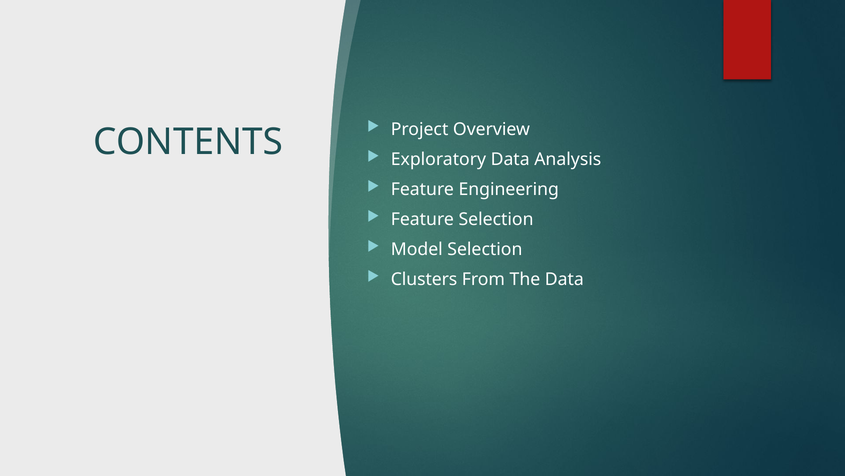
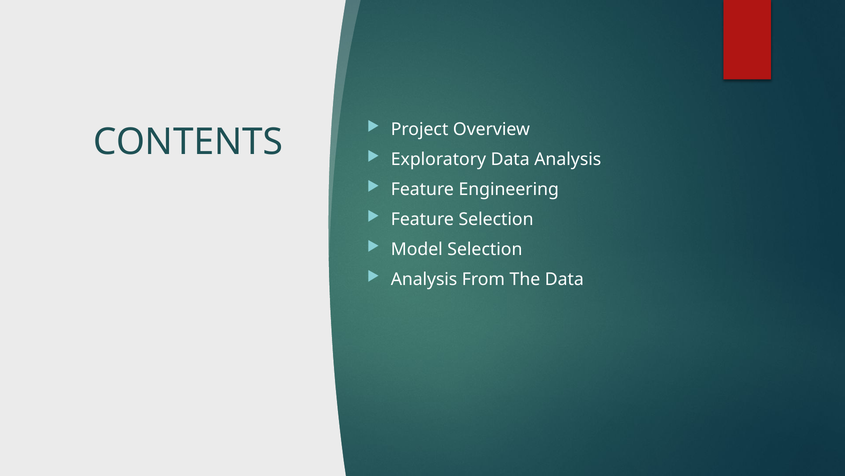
Clusters at (424, 279): Clusters -> Analysis
